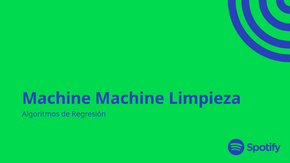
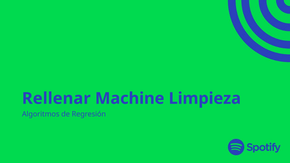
Machine at (56, 99): Machine -> Rellenar
